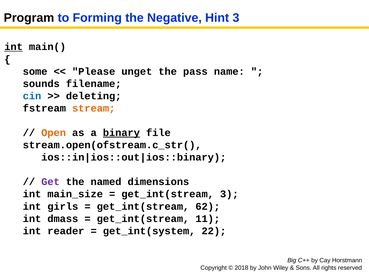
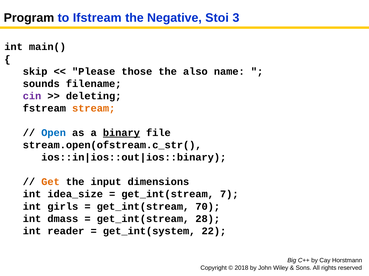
Forming: Forming -> Ifstream
Hint: Hint -> Stoi
int at (14, 47) underline: present -> none
some: some -> skip
unget: unget -> those
pass: pass -> also
cin colour: blue -> purple
Open colour: orange -> blue
Get colour: purple -> orange
named: named -> input
main_size: main_size -> idea_size
get_int(stream 3: 3 -> 7
62: 62 -> 70
11: 11 -> 28
